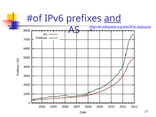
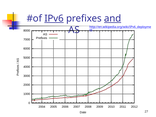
IPv6 underline: none -> present
